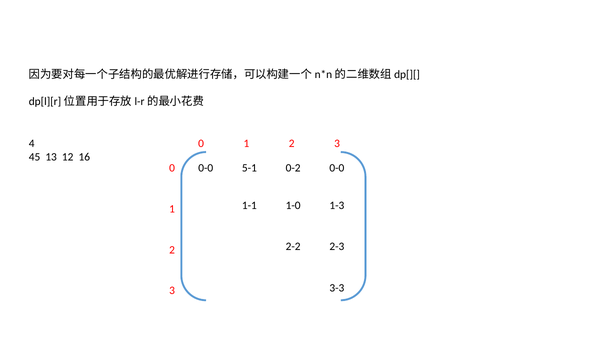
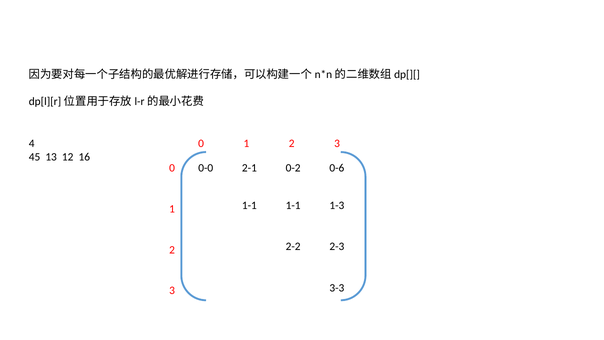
5-1: 5-1 -> 2-1
0-2 0-0: 0-0 -> 0-6
1-0 at (293, 205): 1-0 -> 1-1
